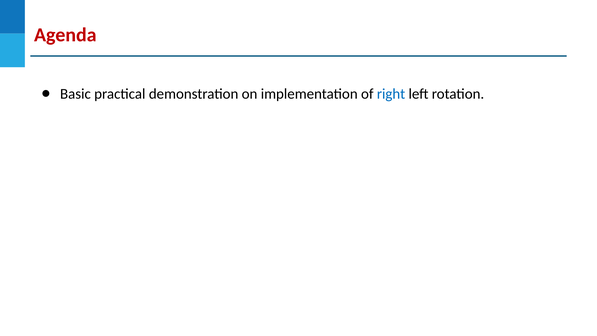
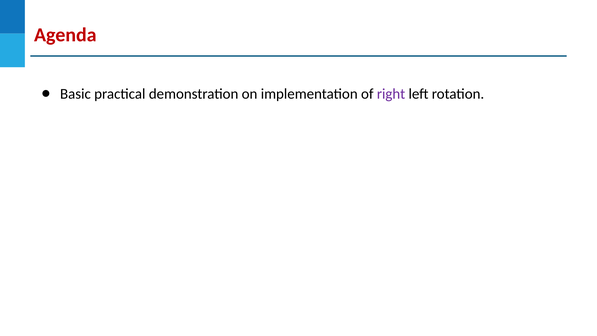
right colour: blue -> purple
